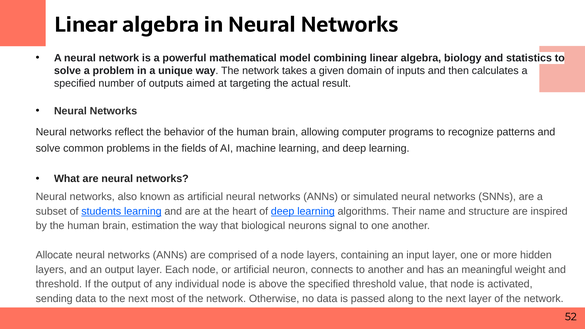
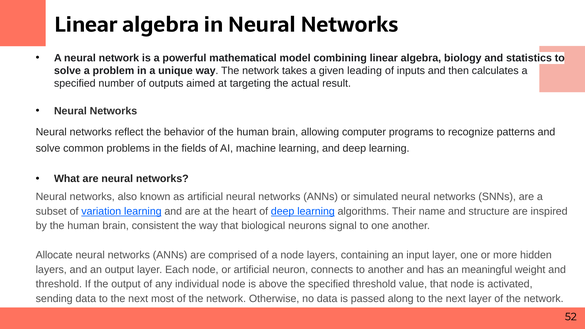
domain: domain -> leading
students: students -> variation
estimation: estimation -> consistent
